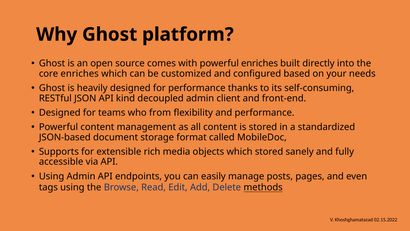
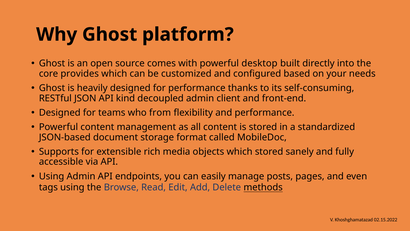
powerful enriches: enriches -> desktop
core enriches: enriches -> provides
